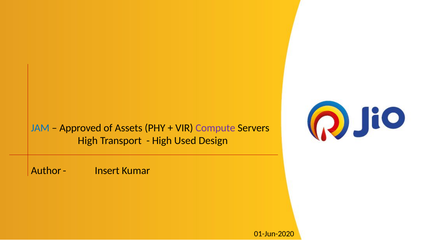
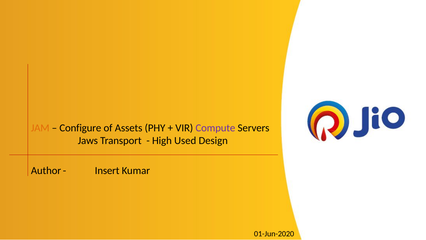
JAM colour: blue -> orange
Approved: Approved -> Configure
High at (88, 141): High -> Jaws
